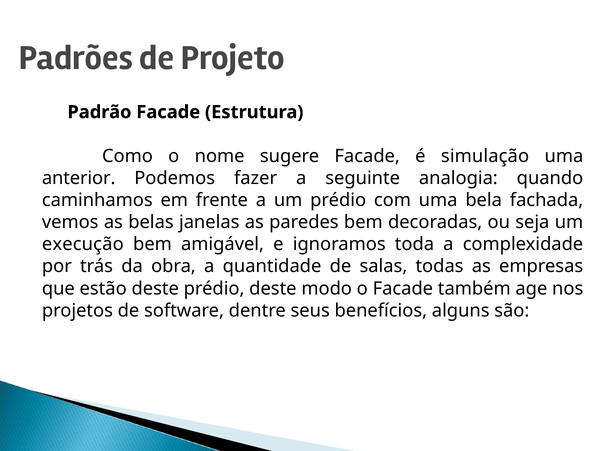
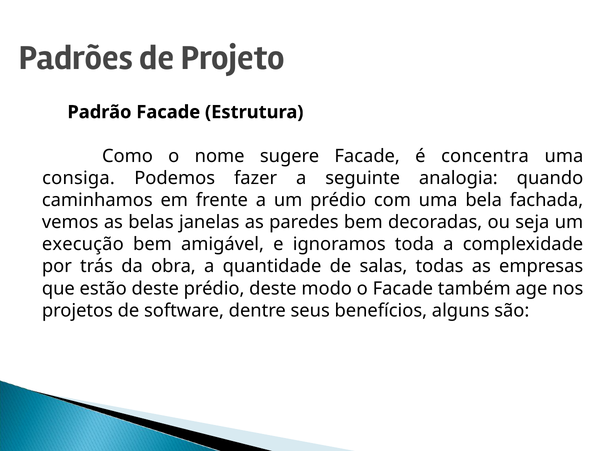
simulação: simulação -> concentra
anterior: anterior -> consiga
